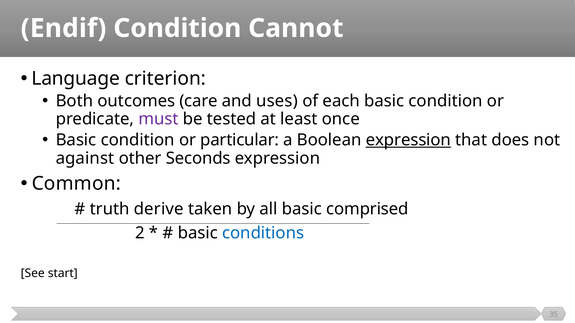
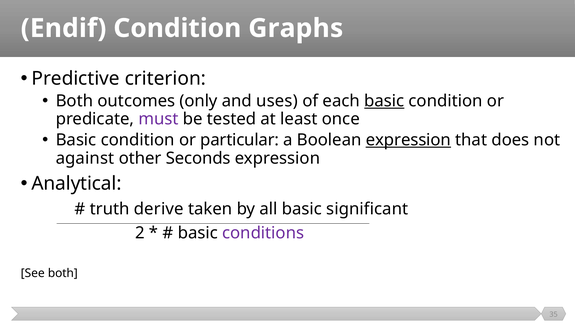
Cannot: Cannot -> Graphs
Language: Language -> Predictive
care: care -> only
basic at (384, 101) underline: none -> present
Common: Common -> Analytical
comprised: comprised -> significant
conditions colour: blue -> purple
See start: start -> both
